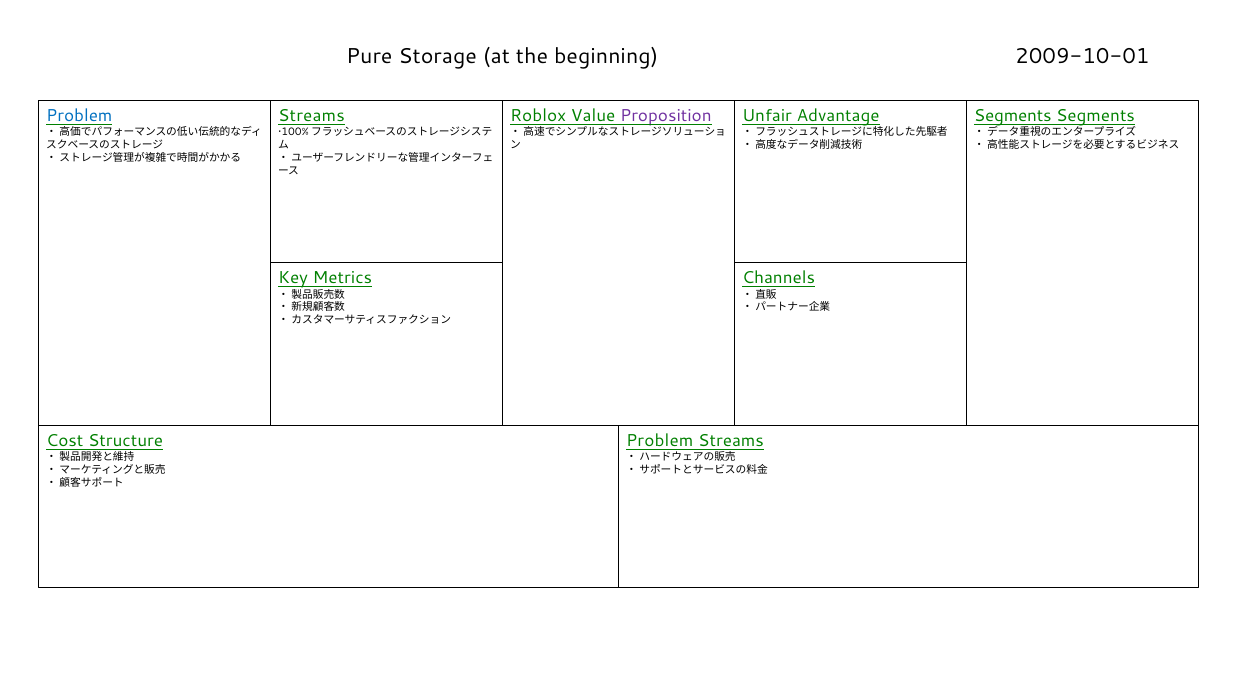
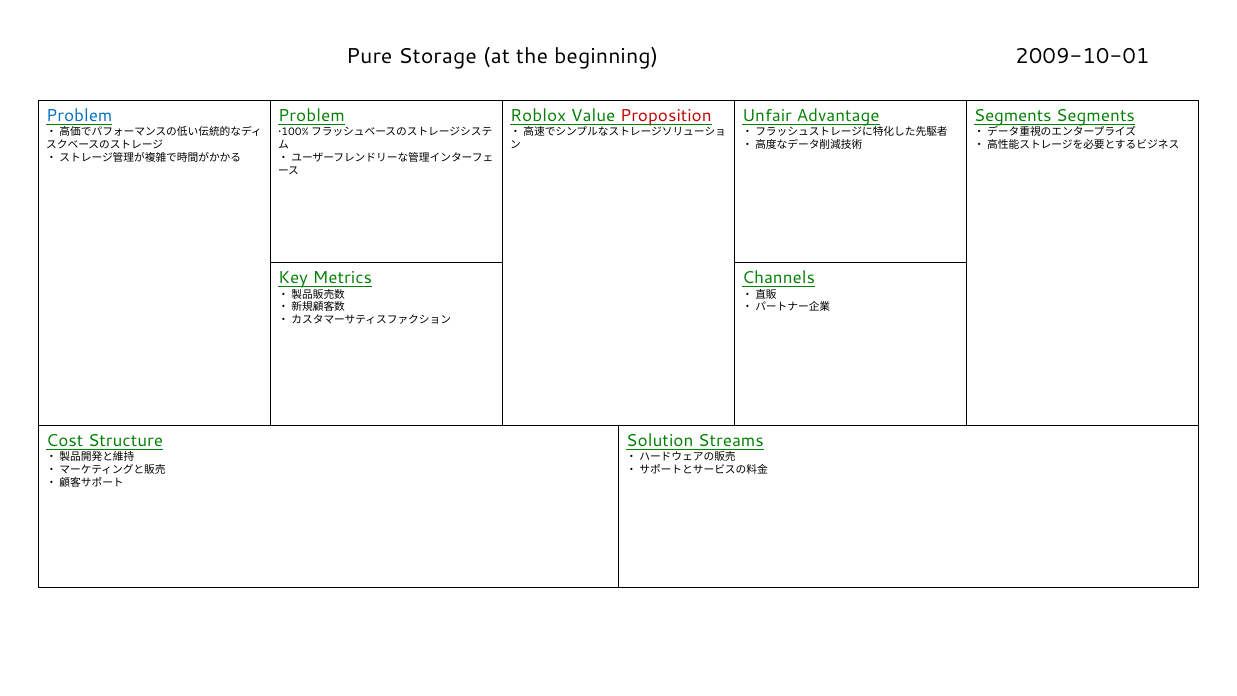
Streams at (312, 116): Streams -> Problem
Proposition colour: purple -> red
Problem at (660, 440): Problem -> Solution
